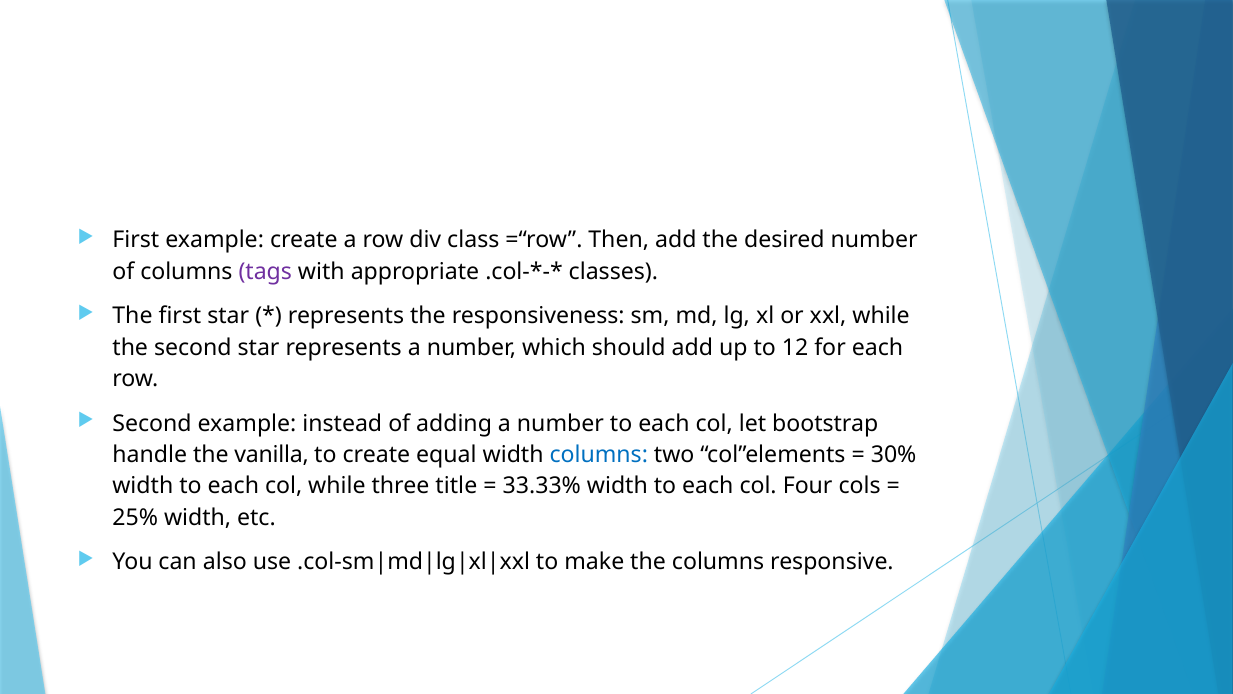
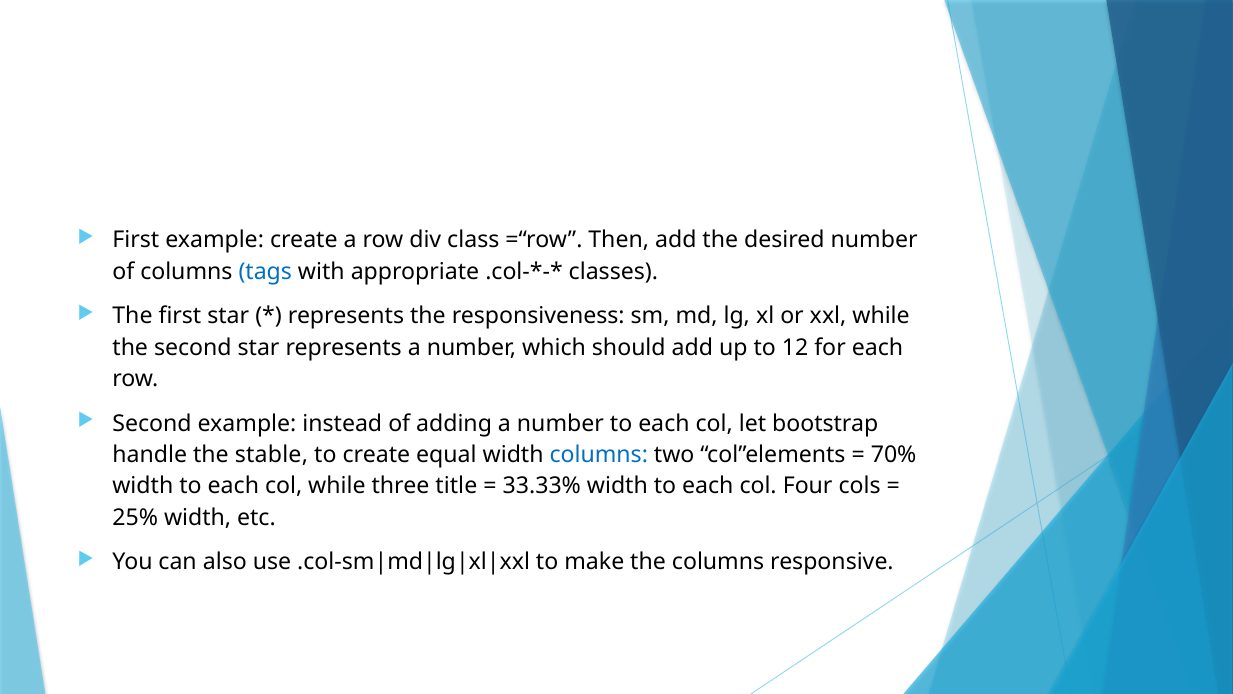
tags colour: purple -> blue
vanilla: vanilla -> stable
30%: 30% -> 70%
